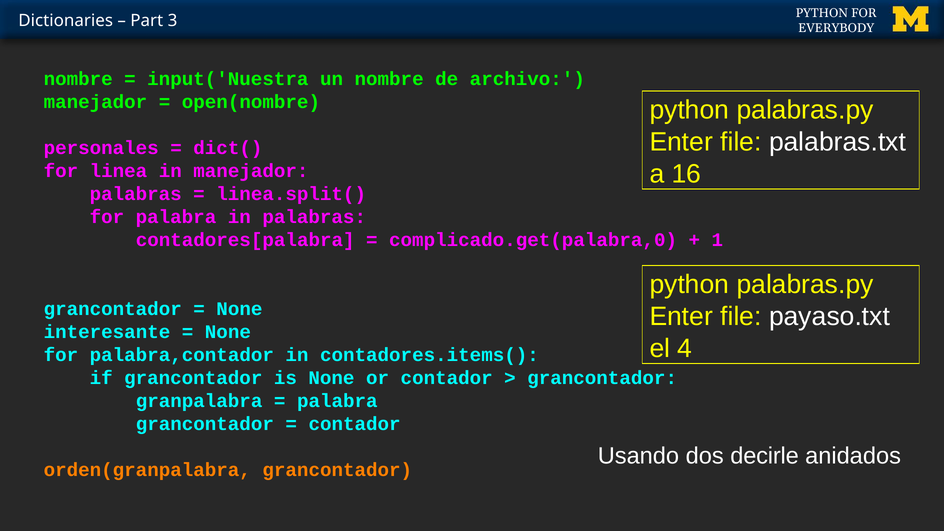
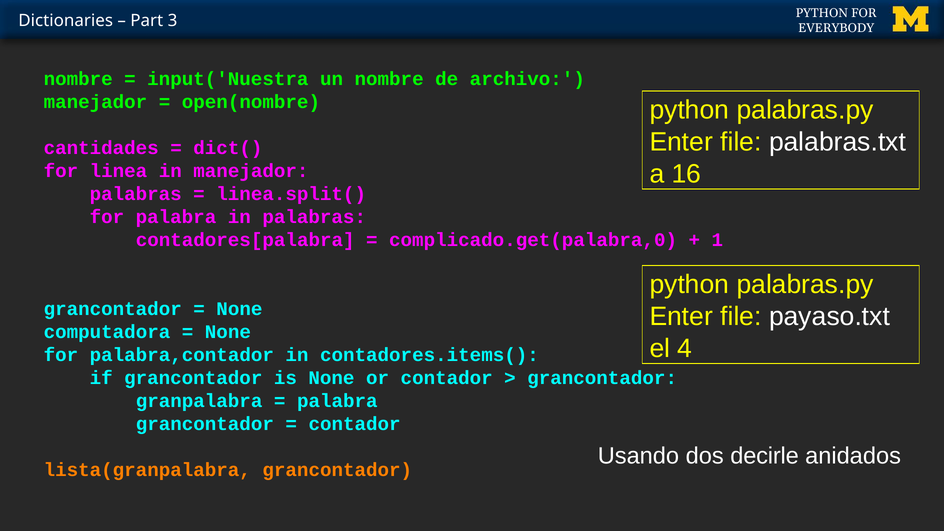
personales: personales -> cantidades
interesante: interesante -> computadora
orden(granpalabra: orden(granpalabra -> lista(granpalabra
